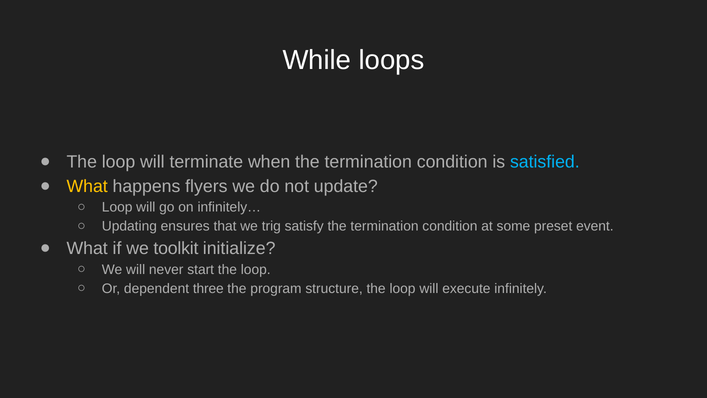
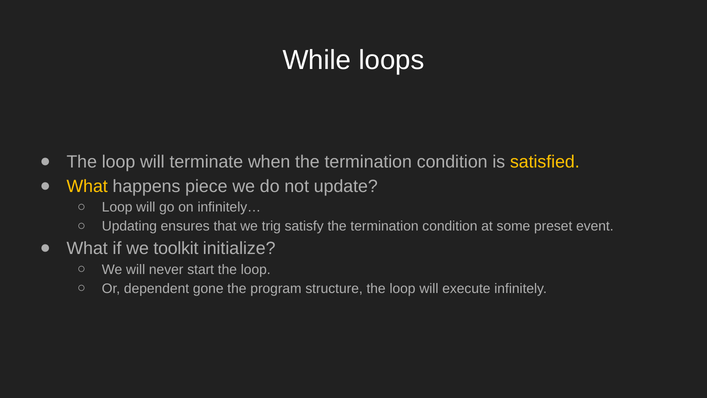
satisfied colour: light blue -> yellow
flyers: flyers -> piece
three: three -> gone
